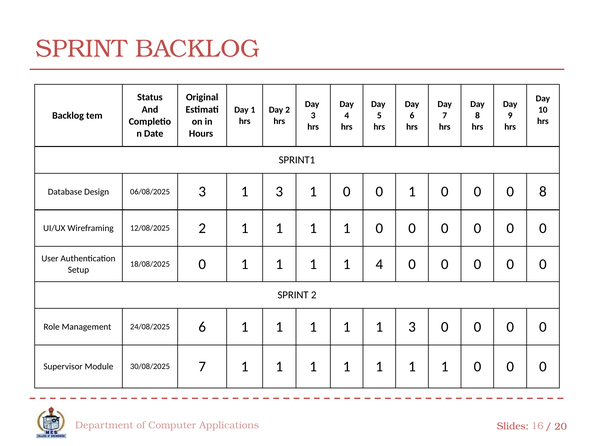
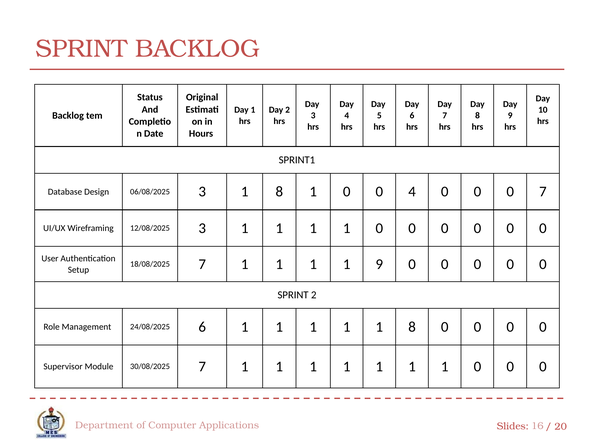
3 1 3: 3 -> 8
0 0 1: 1 -> 4
0 8: 8 -> 7
12/08/2025 2: 2 -> 3
18/08/2025 0: 0 -> 7
1 4: 4 -> 9
1 1 3: 3 -> 8
